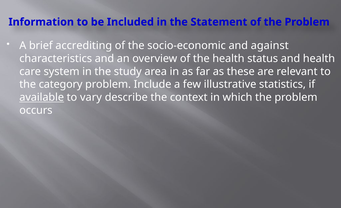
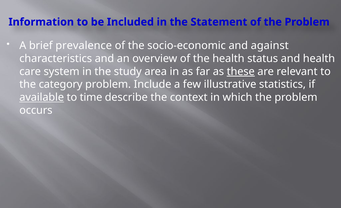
accrediting: accrediting -> prevalence
these underline: none -> present
vary: vary -> time
